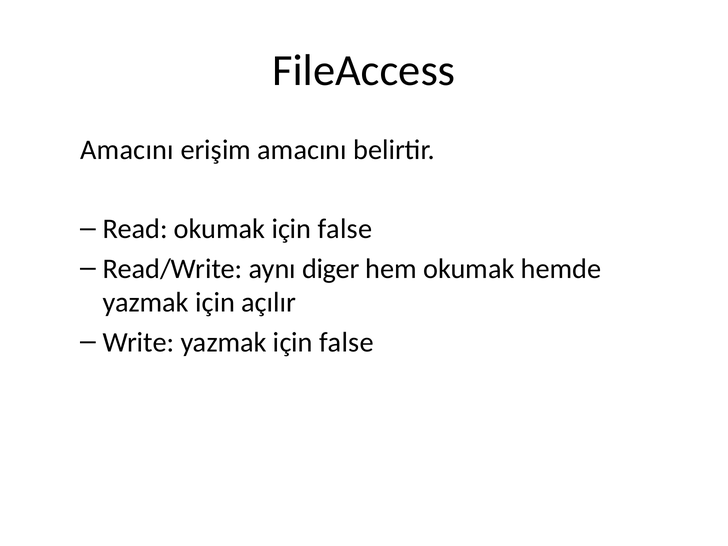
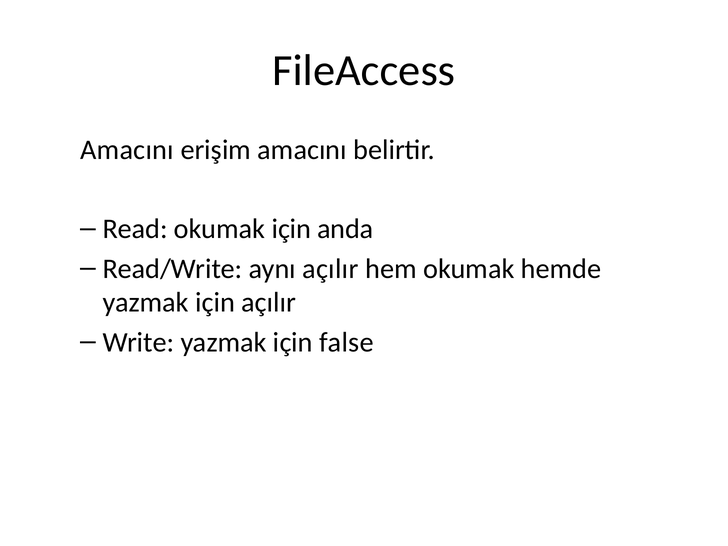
okumak için false: false -> anda
aynı diger: diger -> açılır
